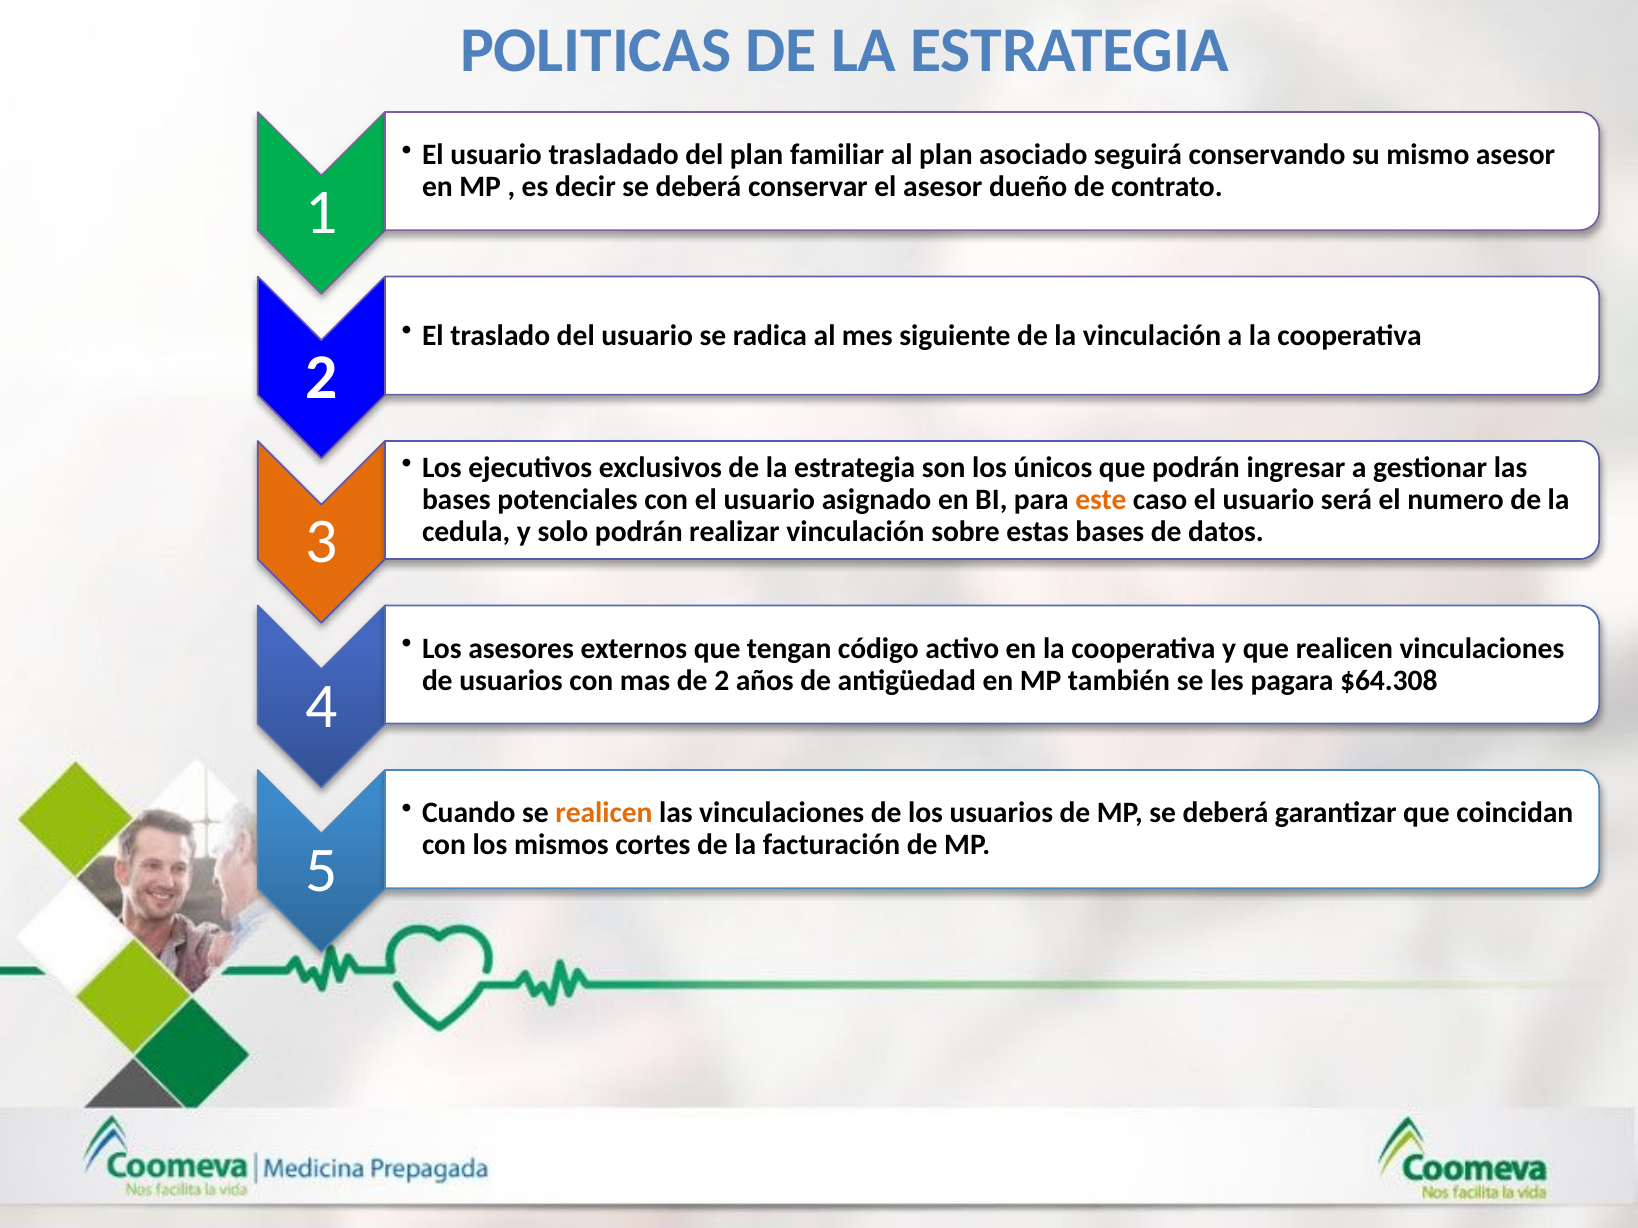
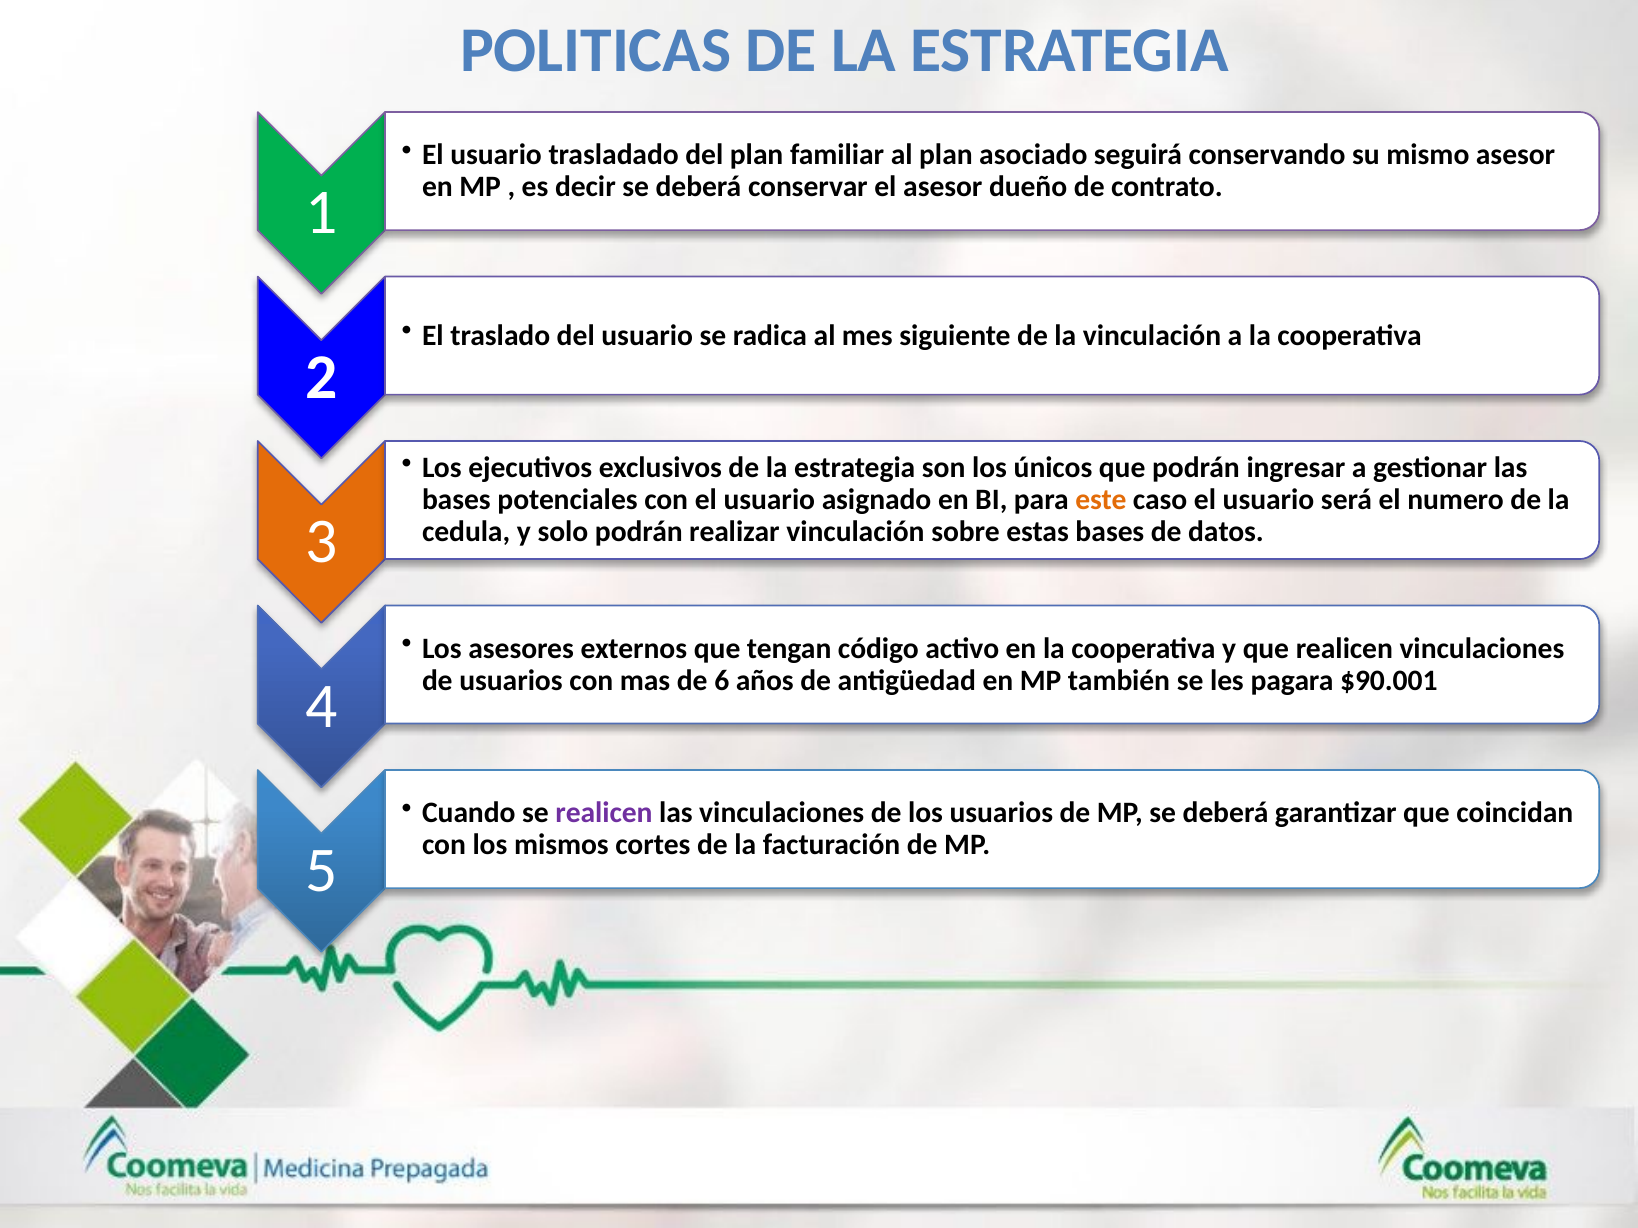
de 2: 2 -> 6
$64.308: $64.308 -> $90.001
realicen at (604, 813) colour: orange -> purple
